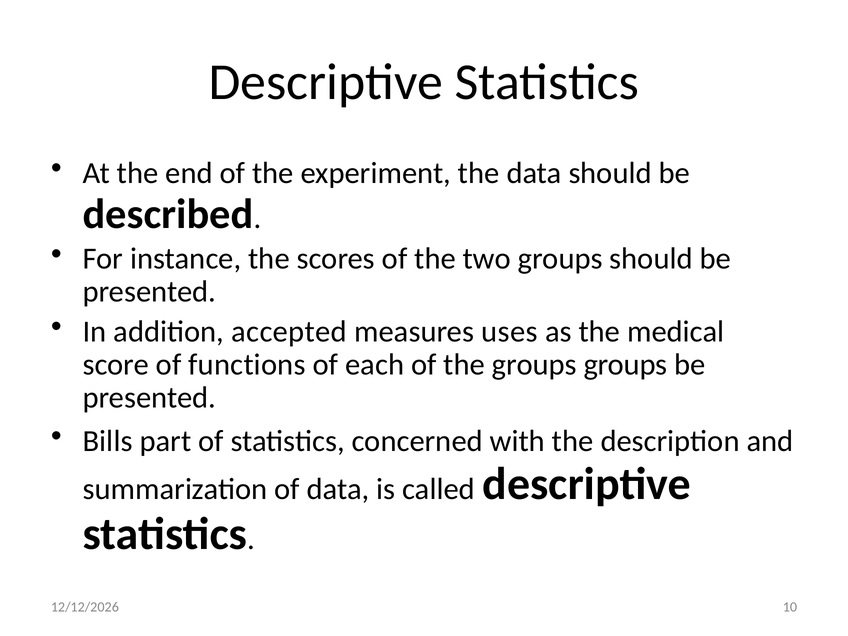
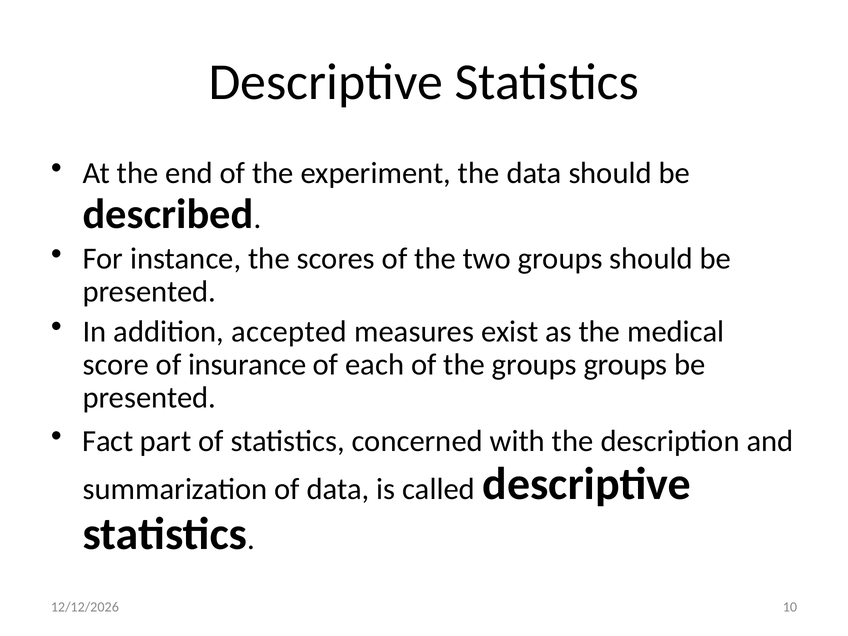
uses: uses -> exist
functions: functions -> insurance
Bills: Bills -> Fact
